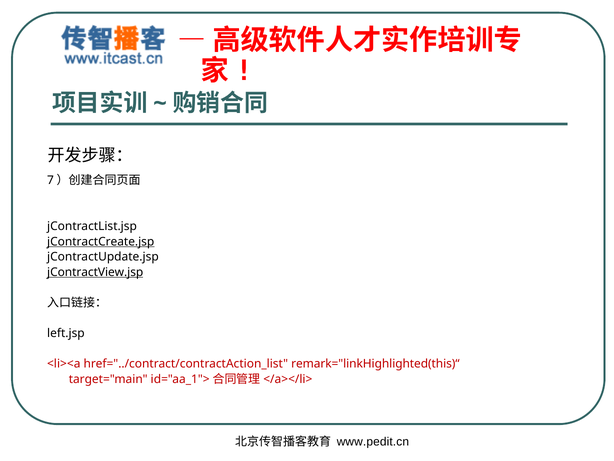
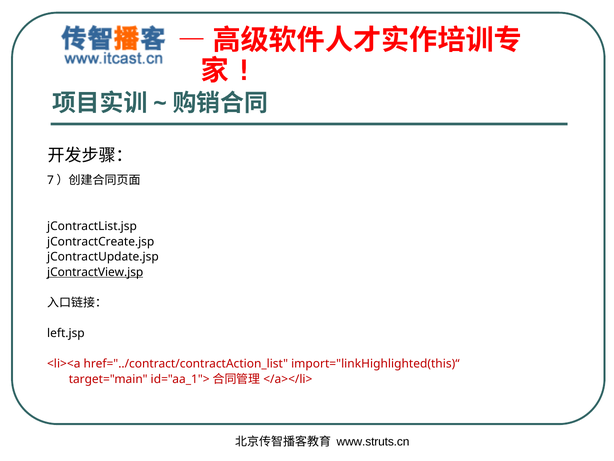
jContractCreate.jsp underline: present -> none
remark="linkHighlighted(this)“: remark="linkHighlighted(this)“ -> import="linkHighlighted(this)“
www.pedit.cn: www.pedit.cn -> www.struts.cn
